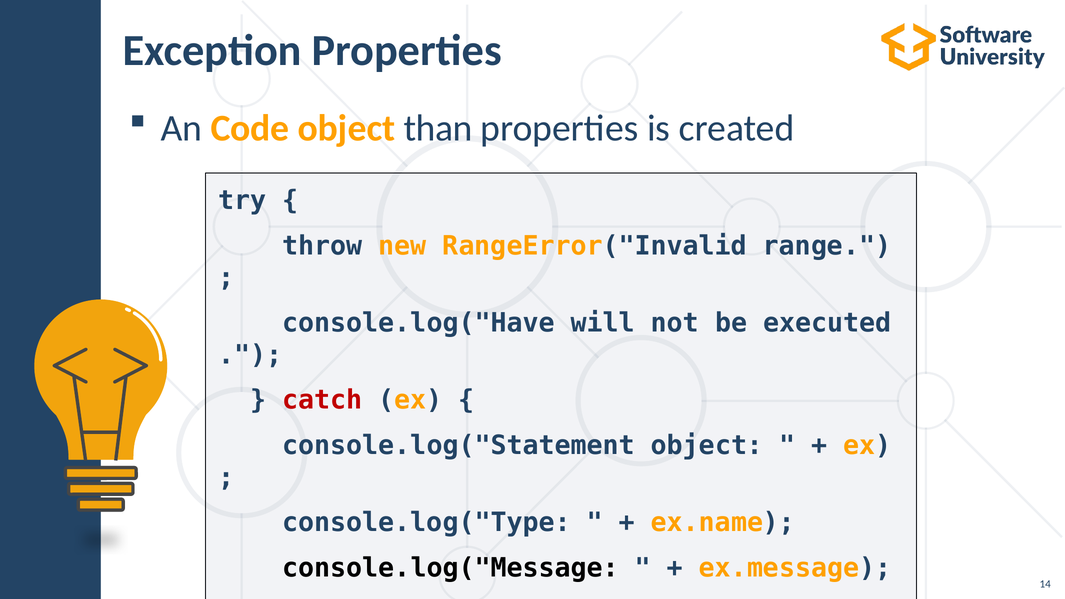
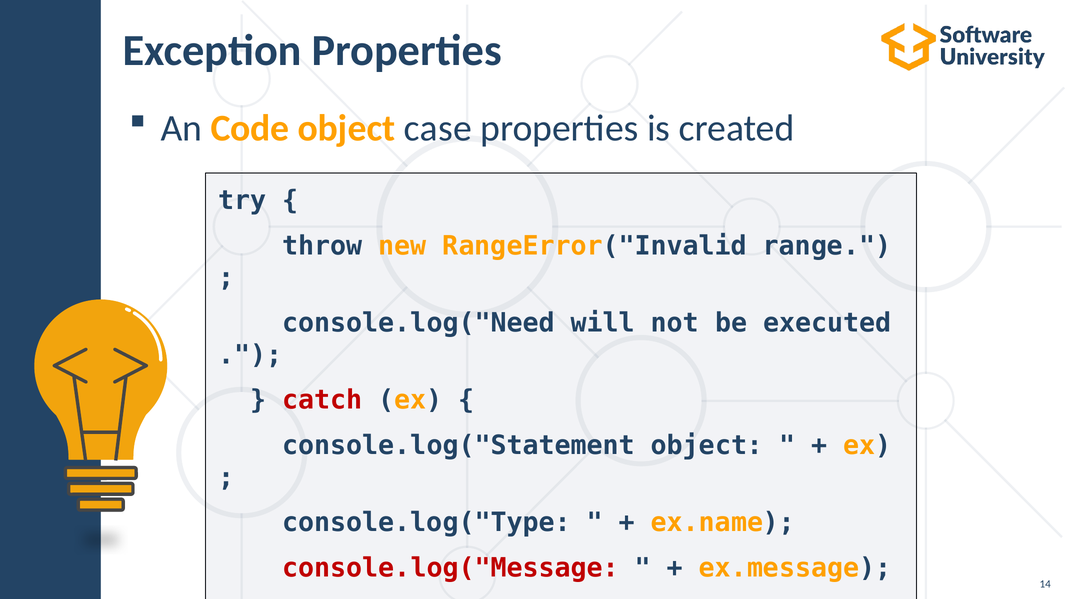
than: than -> case
console.log("Have: console.log("Have -> console.log("Need
console.log("Message colour: black -> red
